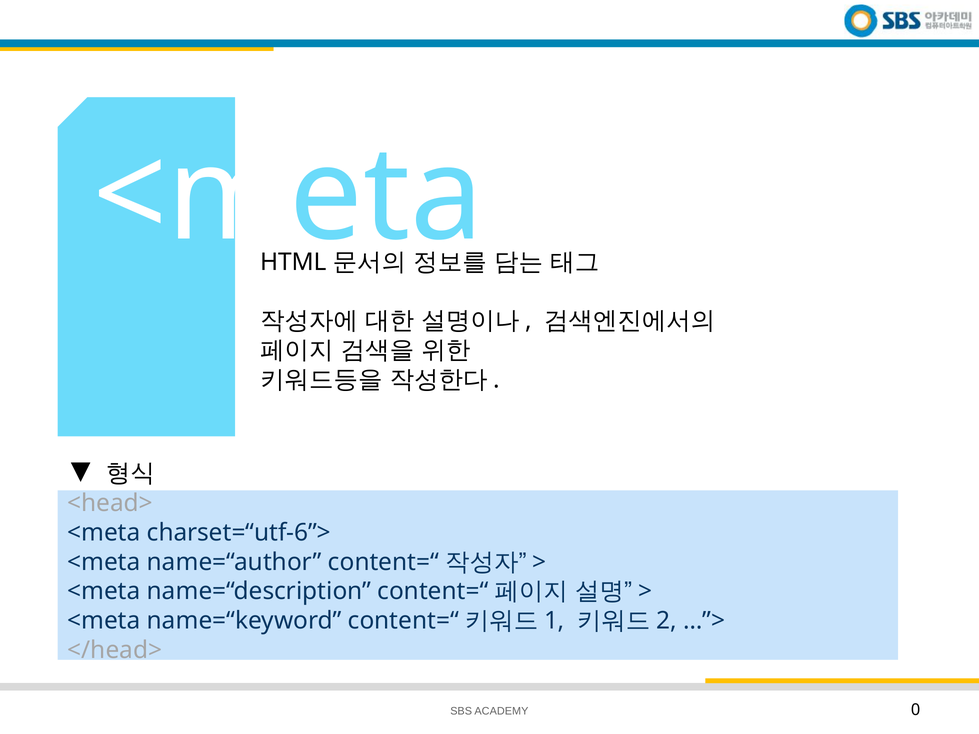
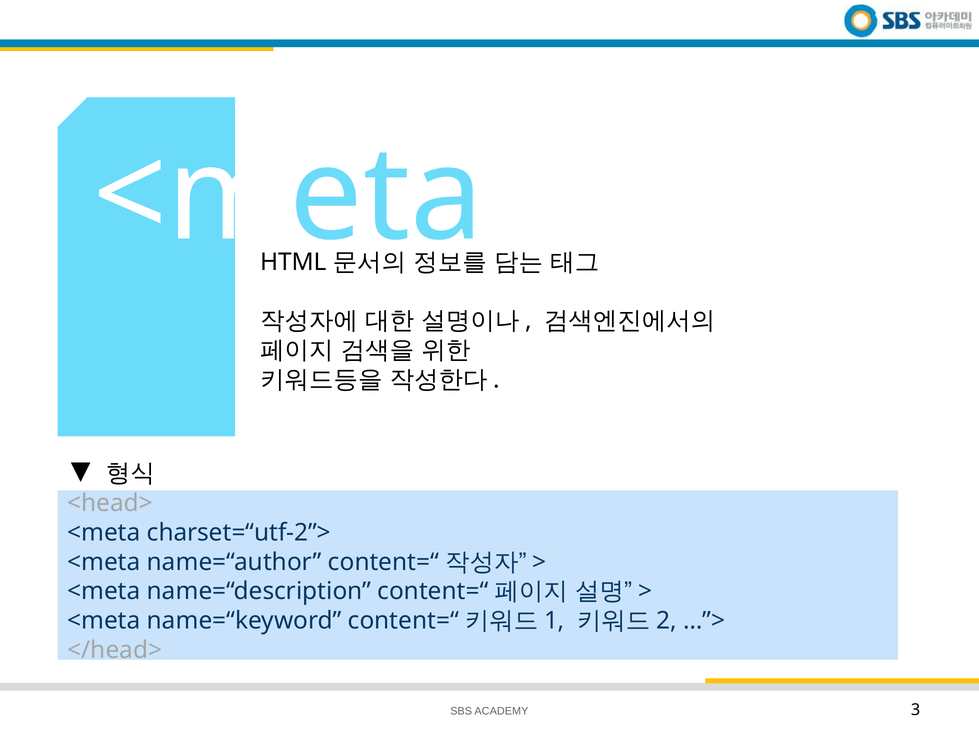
charset=“utf-6”>: charset=“utf-6”> -> charset=“utf-2”>
0: 0 -> 3
